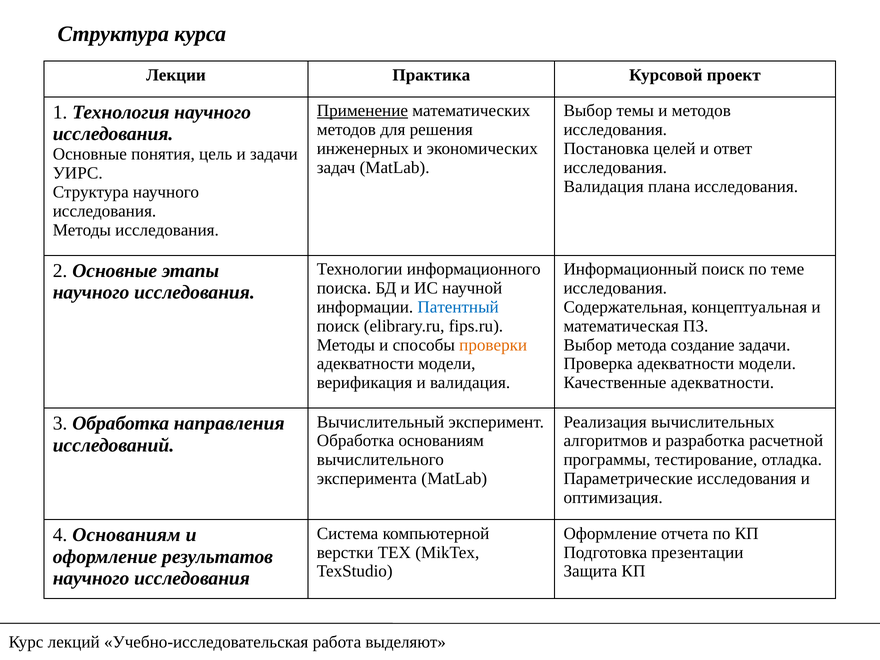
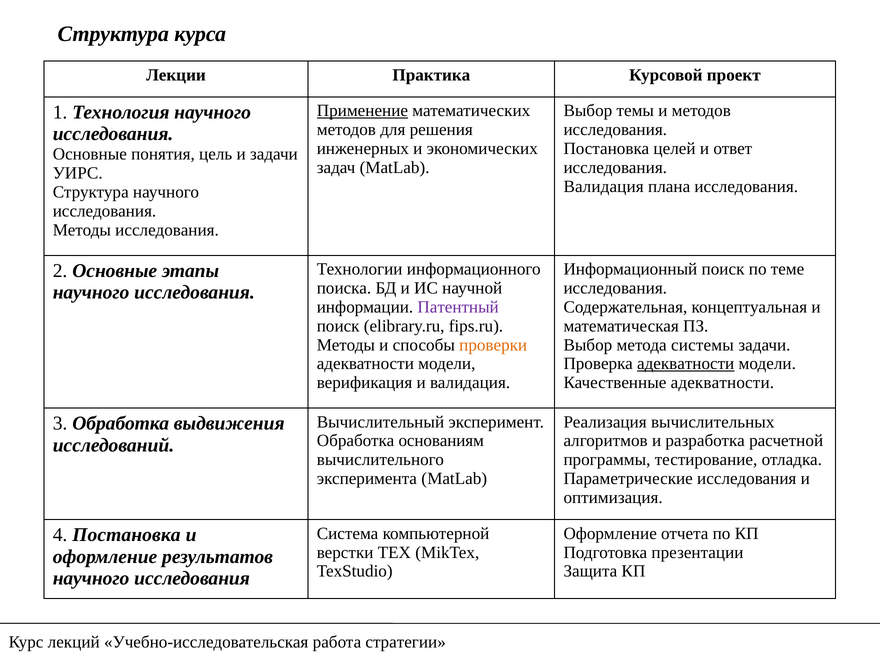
Патентный colour: blue -> purple
создание: создание -> системы
адекватности at (686, 364) underline: none -> present
направления: направления -> выдвижения
4 Основаниям: Основаниям -> Постановка
выделяют: выделяют -> стратегии
